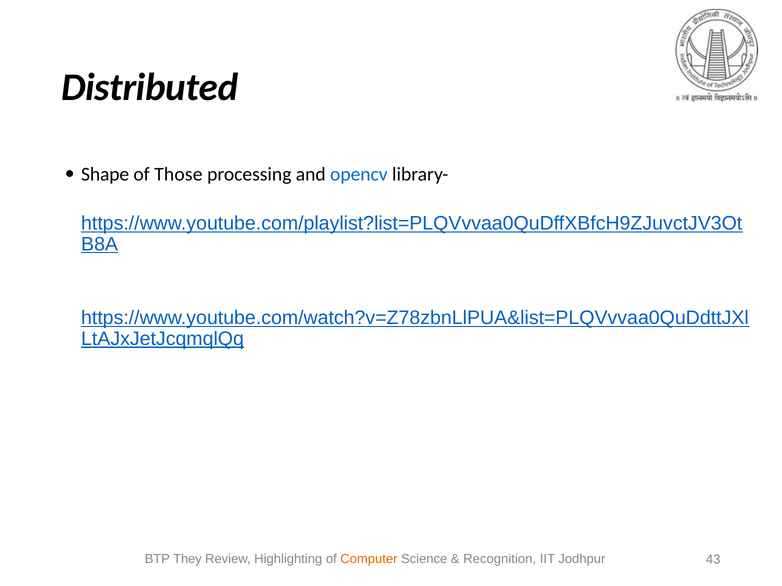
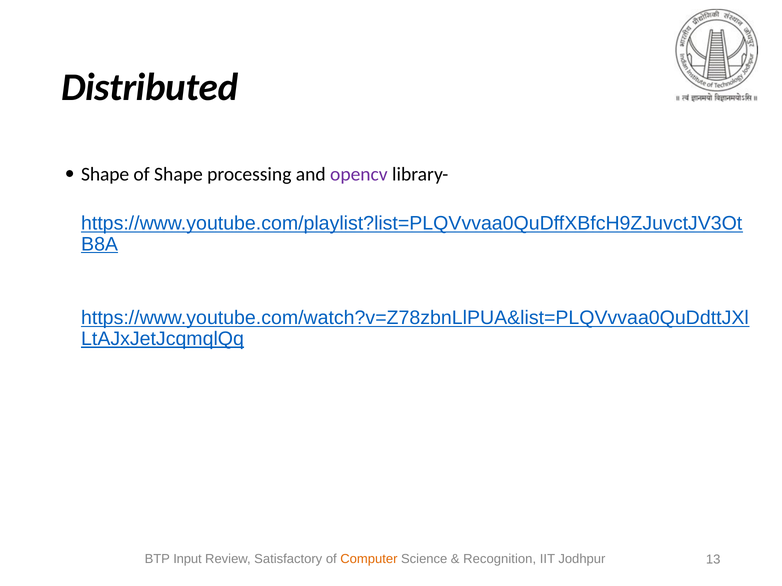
of Those: Those -> Shape
opencv colour: blue -> purple
They: They -> Input
Highlighting: Highlighting -> Satisfactory
43: 43 -> 13
